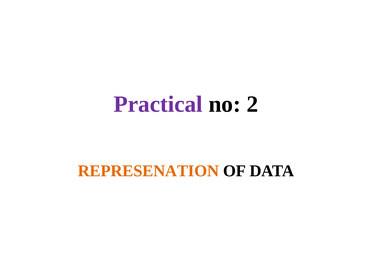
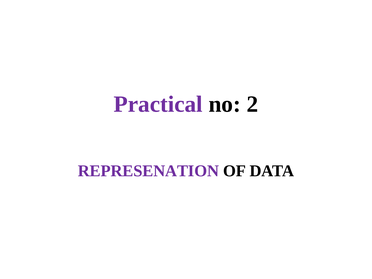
REPRESENATION colour: orange -> purple
